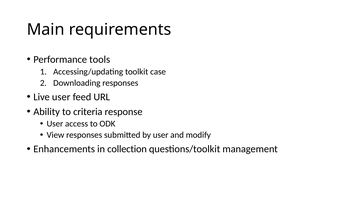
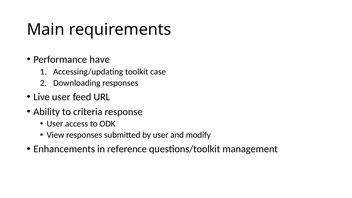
tools: tools -> have
collection: collection -> reference
